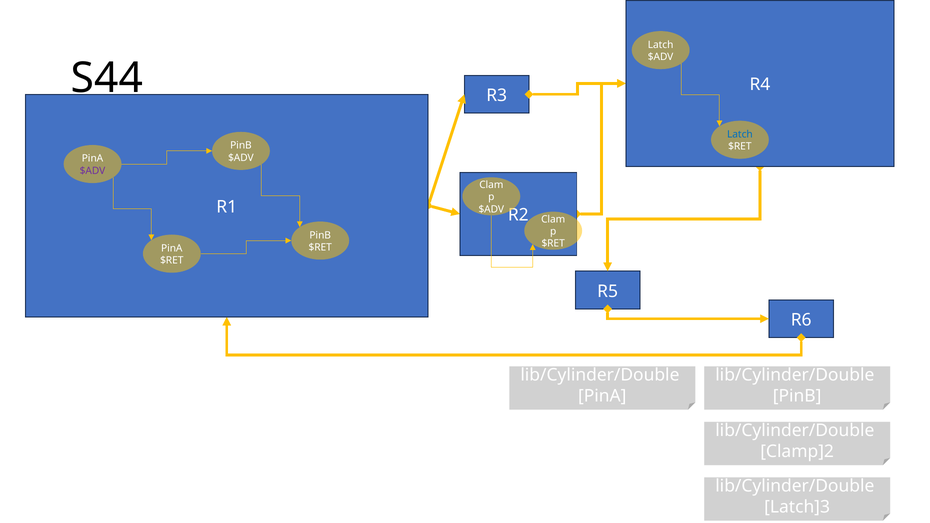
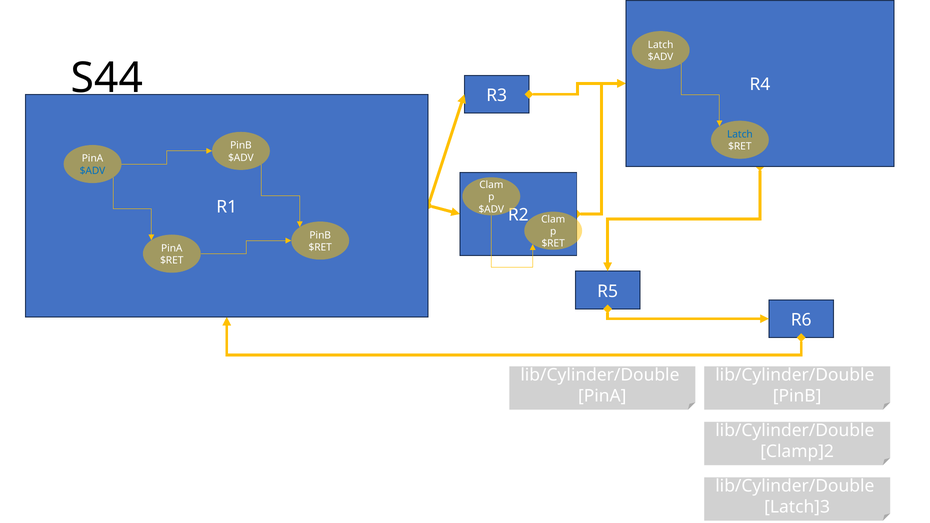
$ADV at (93, 171) colour: purple -> blue
